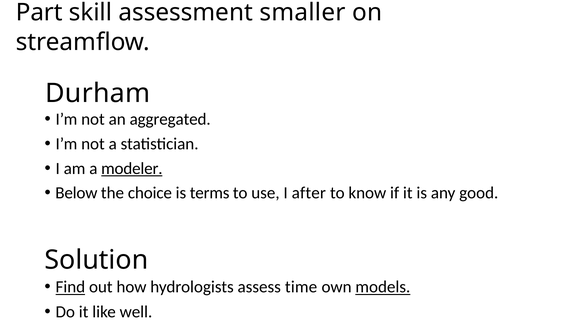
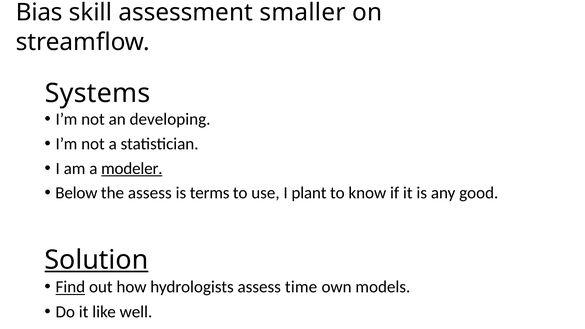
Part: Part -> Bias
Durham: Durham -> Systems
aggregated: aggregated -> developing
the choice: choice -> assess
after: after -> plant
Solution underline: none -> present
models underline: present -> none
